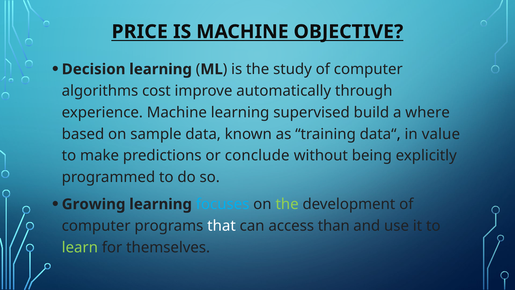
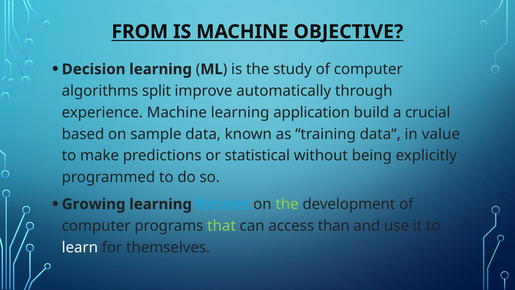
PRICE: PRICE -> FROM
cost: cost -> split
supervised: supervised -> application
where: where -> crucial
conclude: conclude -> statistical
that colour: white -> light green
learn colour: light green -> white
